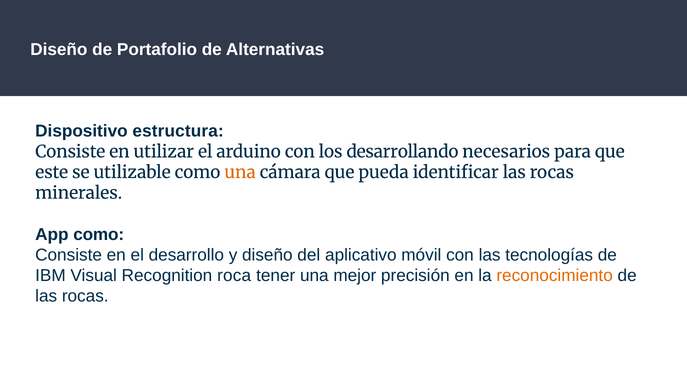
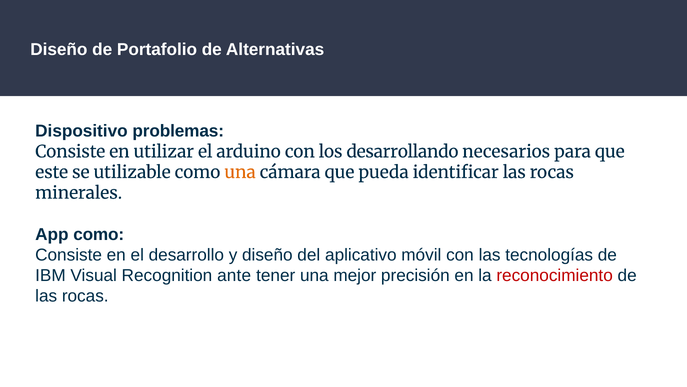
estructura: estructura -> problemas
roca: roca -> ante
reconocimiento colour: orange -> red
